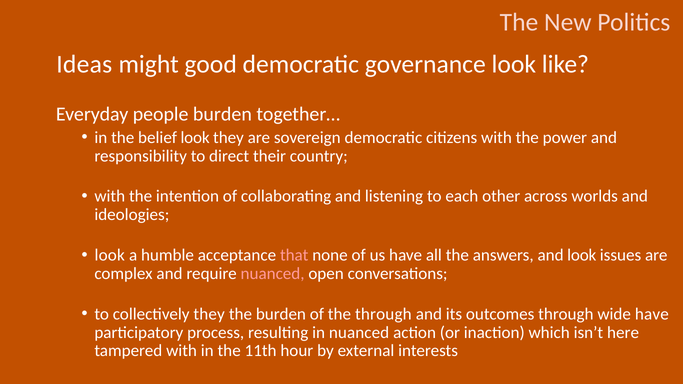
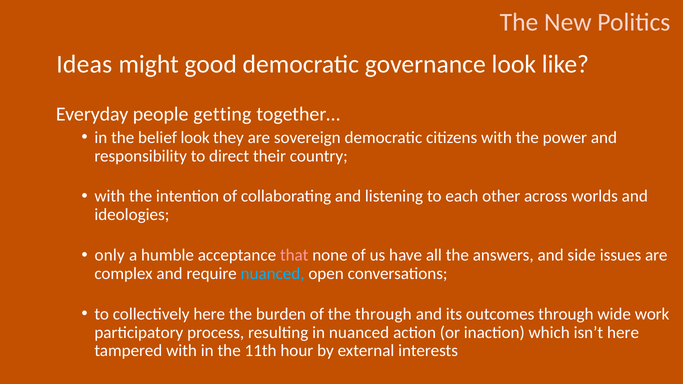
people burden: burden -> getting
look at (110, 255): look -> only
and look: look -> side
nuanced at (273, 274) colour: pink -> light blue
collectively they: they -> here
wide have: have -> work
